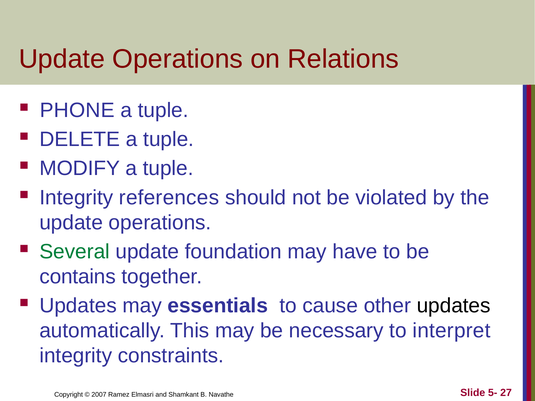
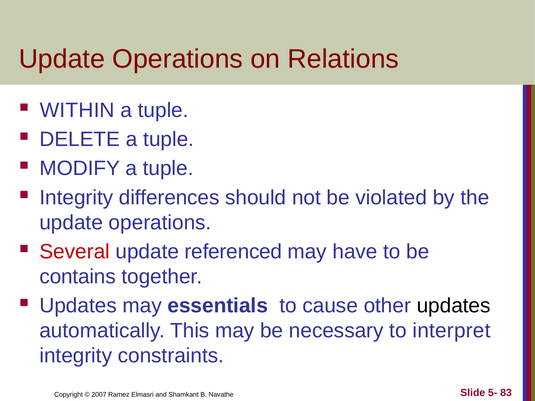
PHONE: PHONE -> WITHIN
references: references -> differences
Several colour: green -> red
foundation: foundation -> referenced
27: 27 -> 83
